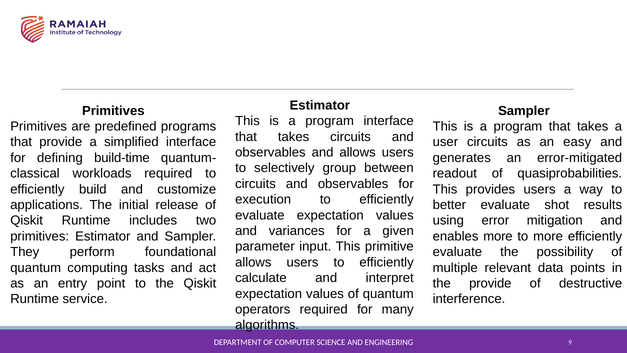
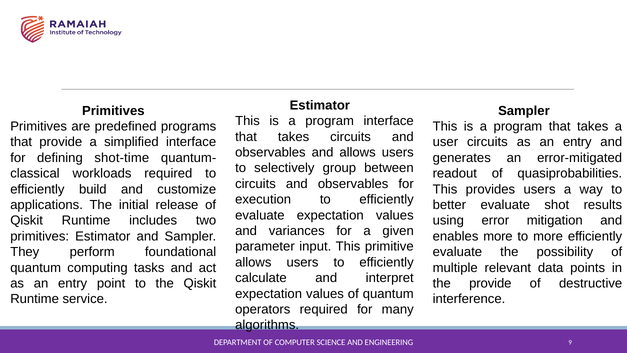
circuits as an easy: easy -> entry
build-time: build-time -> shot-time
